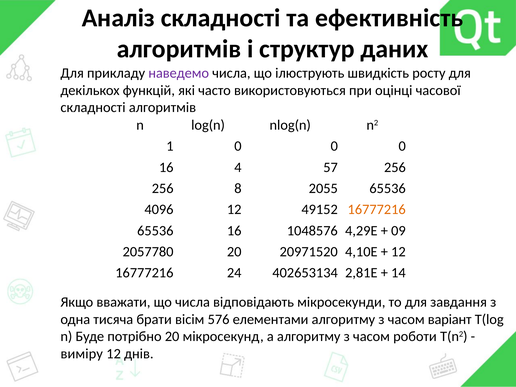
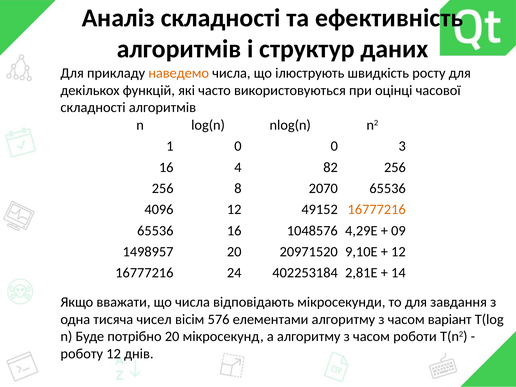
наведемо colour: purple -> orange
0 0 0: 0 -> 3
57: 57 -> 82
2055: 2055 -> 2070
2057780: 2057780 -> 1498957
4,10E: 4,10E -> 9,10E
402653134: 402653134 -> 402253184
брати: брати -> чисел
виміру: виміру -> роботу
